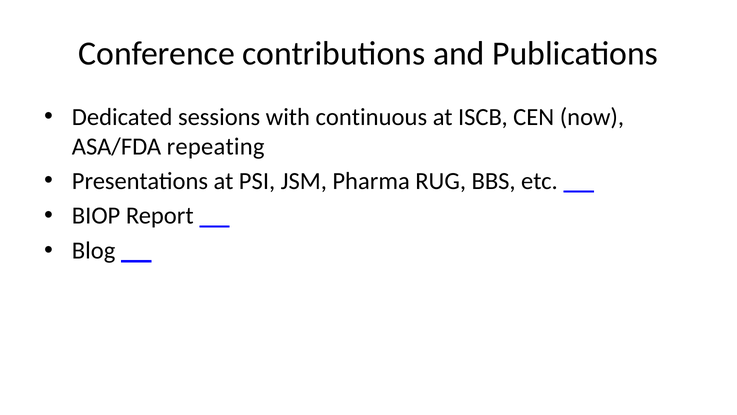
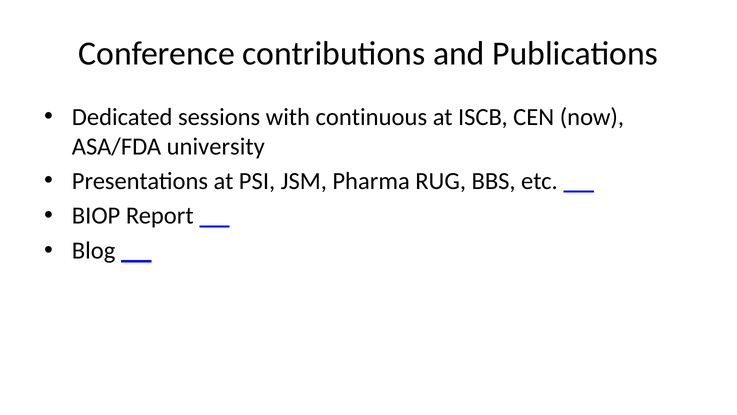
repeating: repeating -> university
